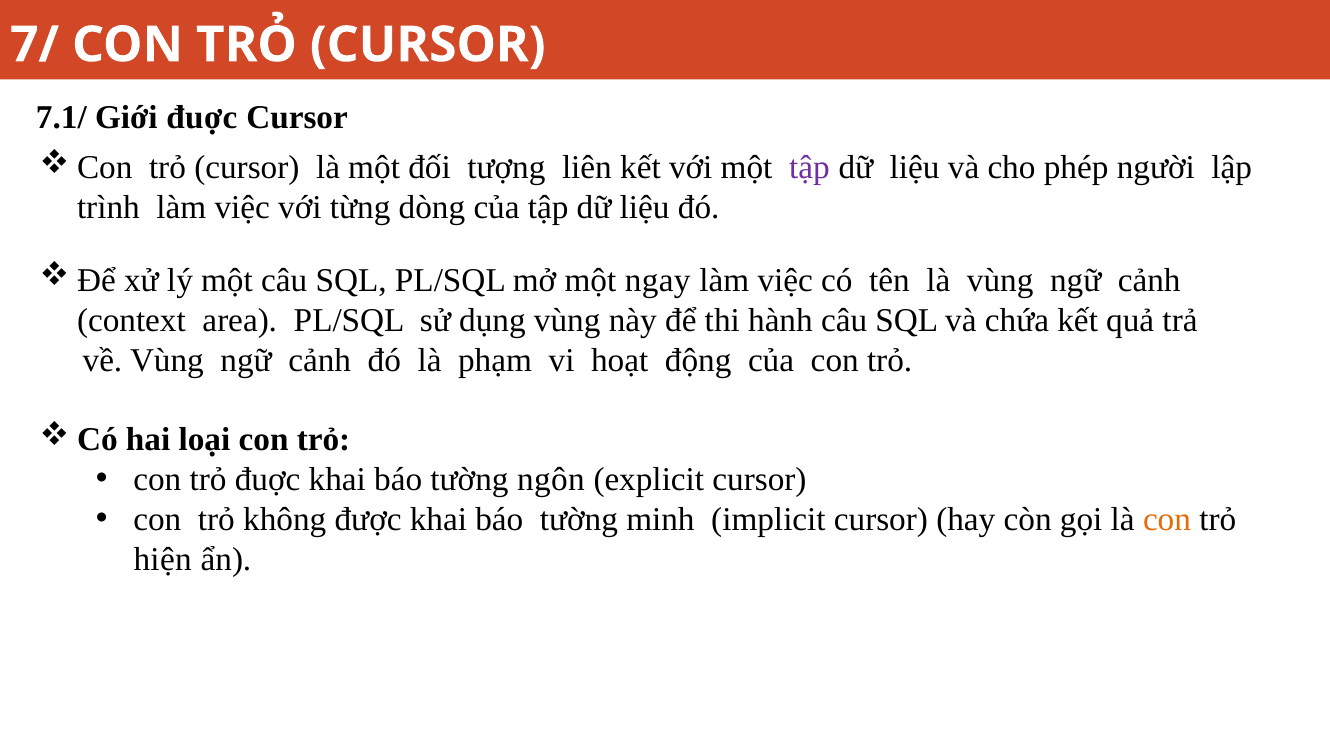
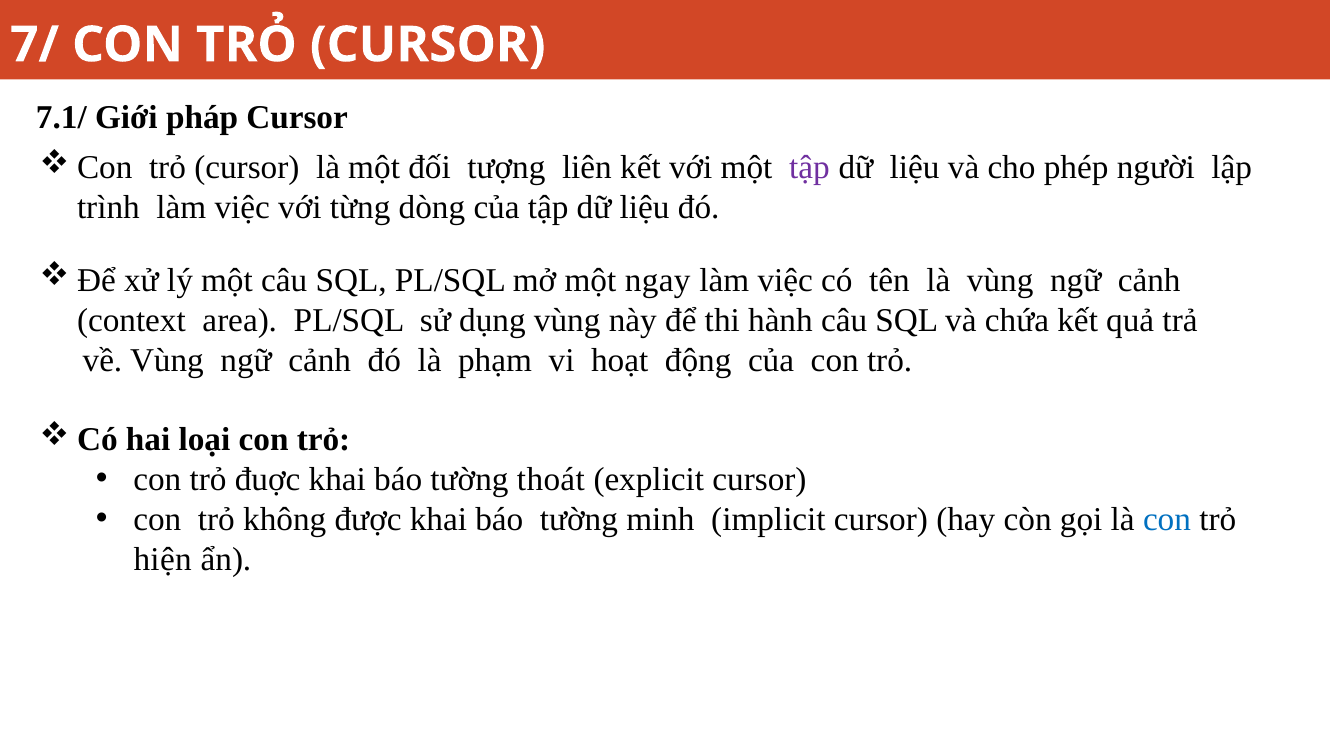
Giới đuợc: đuợc -> pháp
ngôn: ngôn -> thoát
con at (1167, 520) colour: orange -> blue
